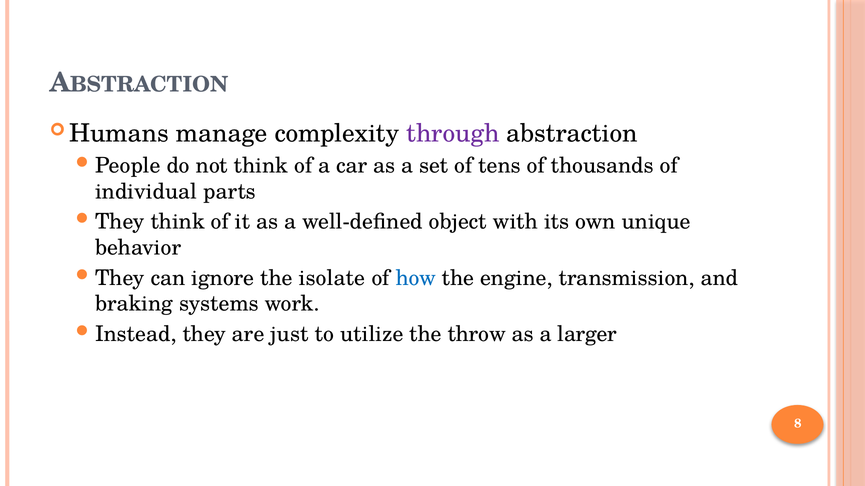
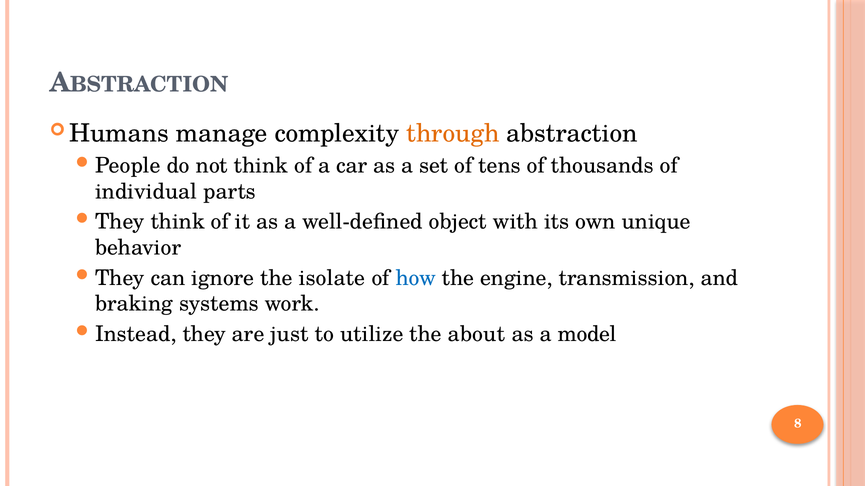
through colour: purple -> orange
throw: throw -> about
larger: larger -> model
